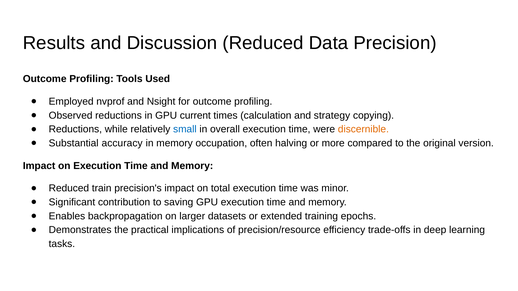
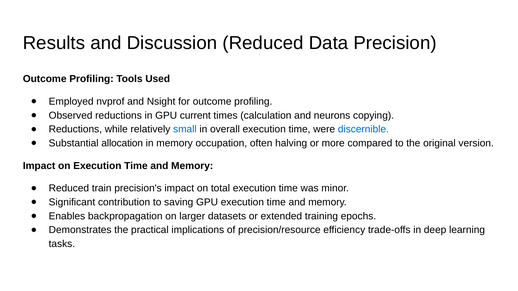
strategy: strategy -> neurons
discernible colour: orange -> blue
accuracy: accuracy -> allocation
